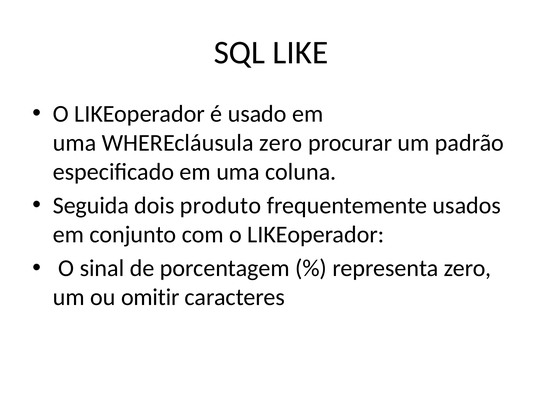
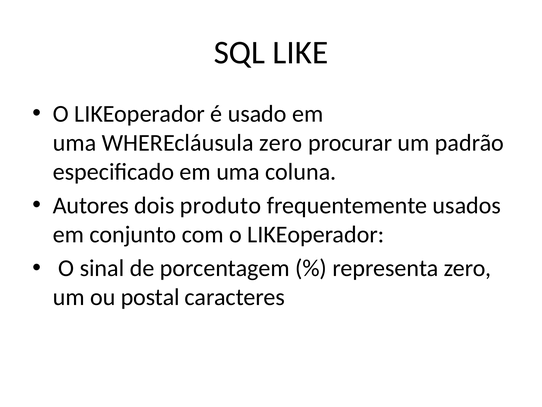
Seguida: Seguida -> Autores
omitir: omitir -> postal
